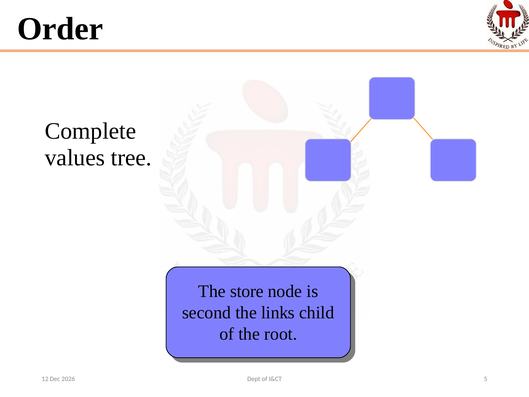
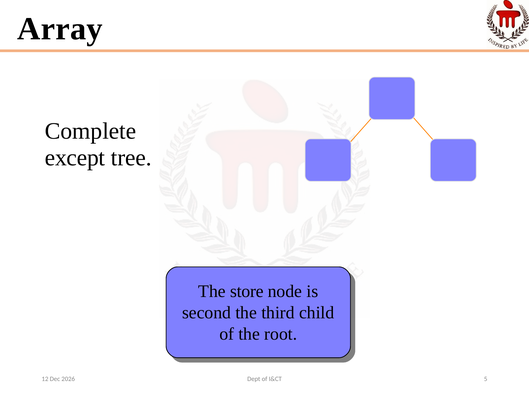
Order: Order -> Array
values: values -> except
links: links -> third
